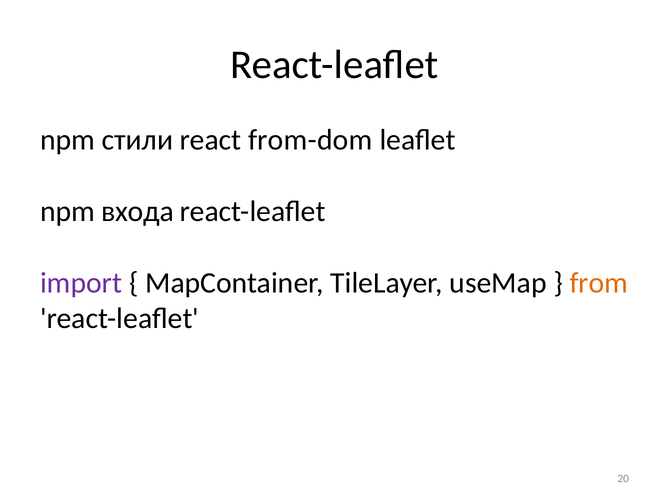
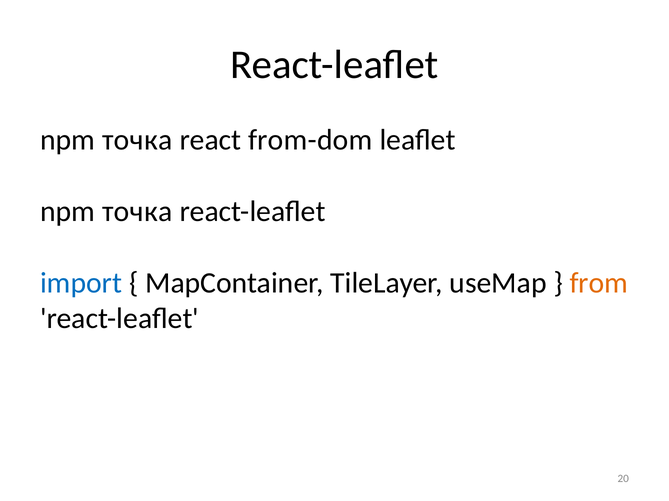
стили at (137, 140): стили -> точка
входа at (138, 212): входа -> точка
import colour: purple -> blue
